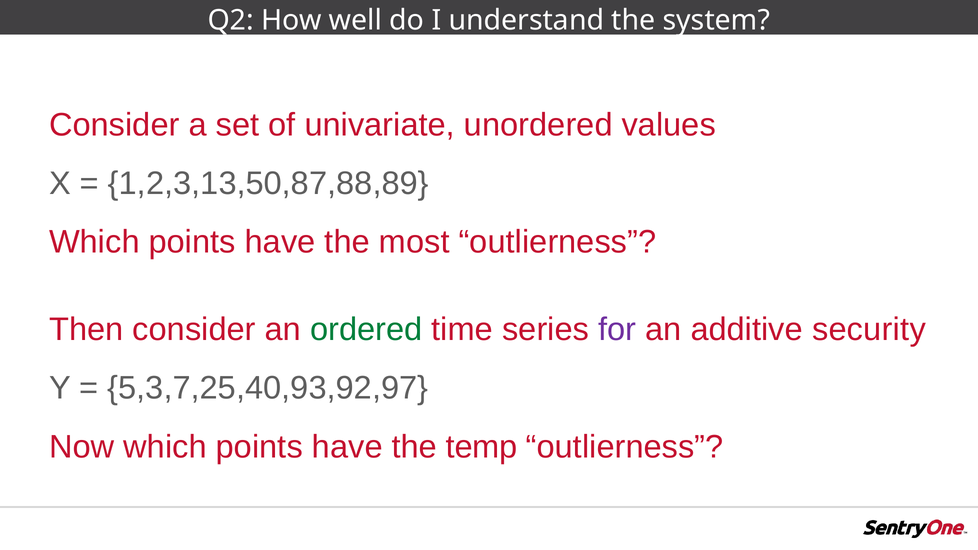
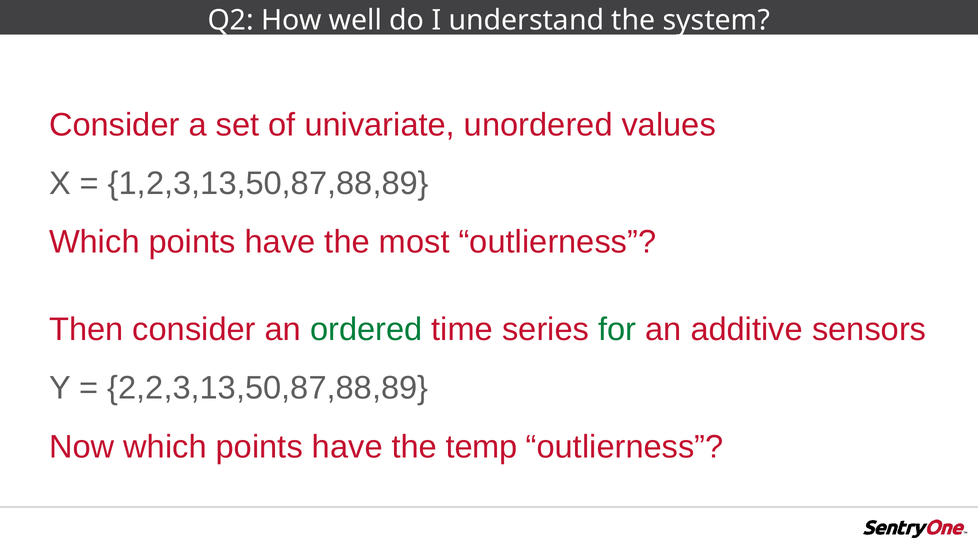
for colour: purple -> green
security: security -> sensors
5,3,7,25,40,93,92,97: 5,3,7,25,40,93,92,97 -> 2,2,3,13,50,87,88,89
